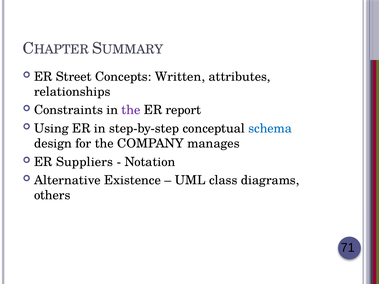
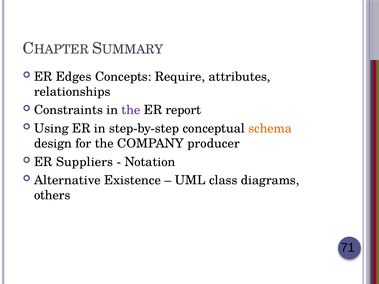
Street: Street -> Edges
Written: Written -> Require
schema colour: blue -> orange
manages: manages -> producer
